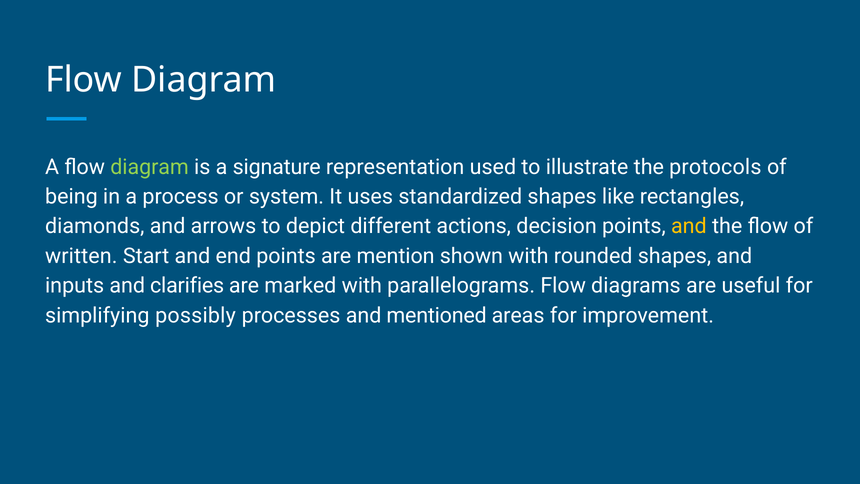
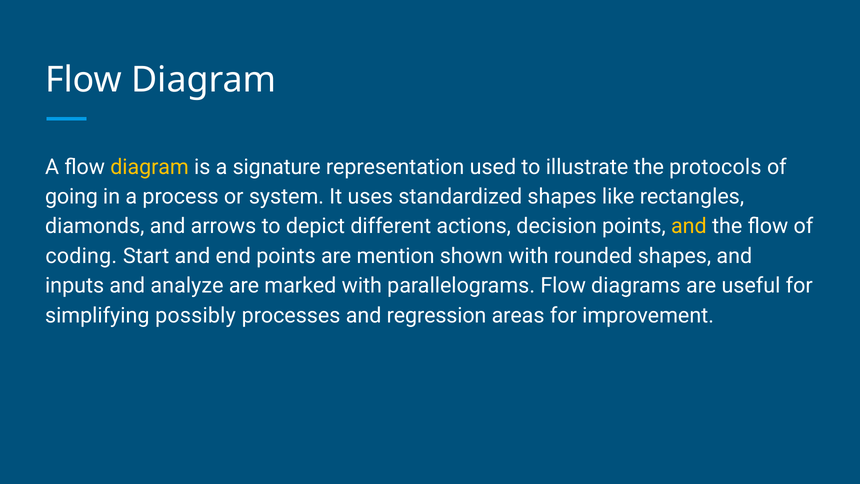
diagram at (150, 167) colour: light green -> yellow
being: being -> going
written: written -> coding
clarifies: clarifies -> analyze
mentioned: mentioned -> regression
